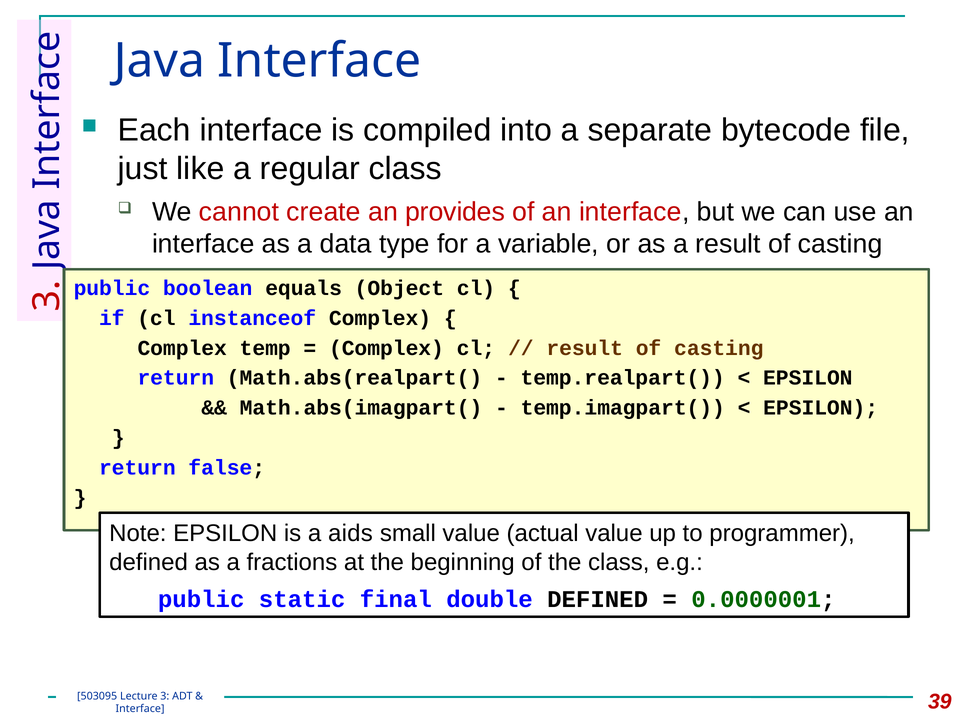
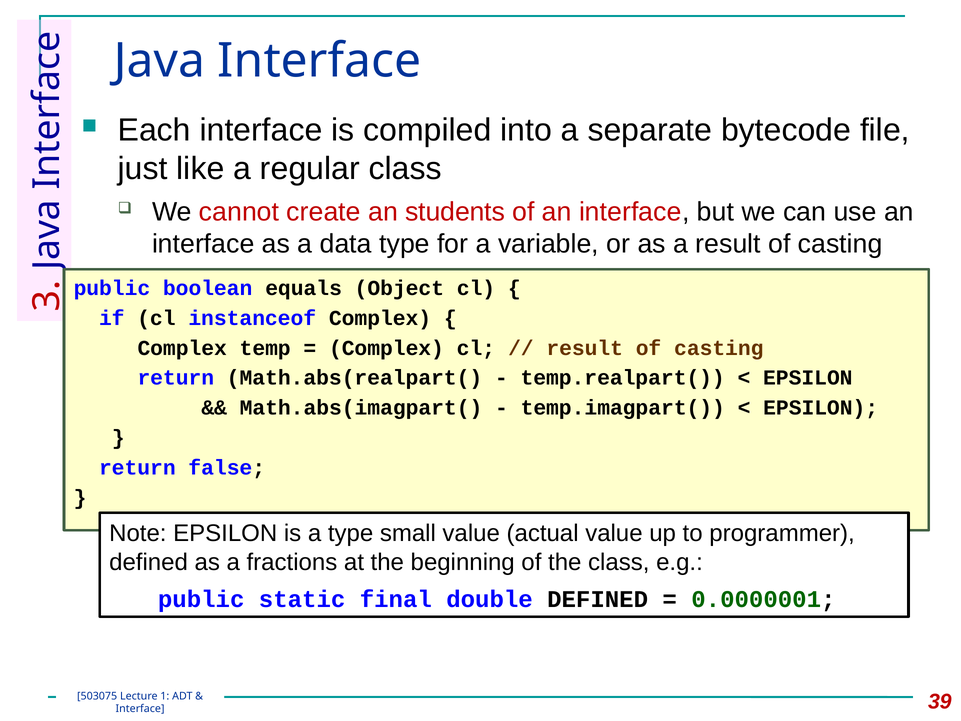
provides: provides -> students
a aids: aids -> type
503095: 503095 -> 503075
Lecture 3: 3 -> 1
